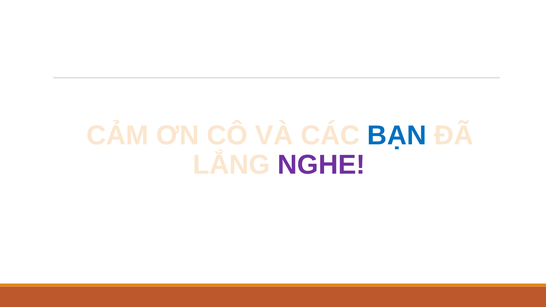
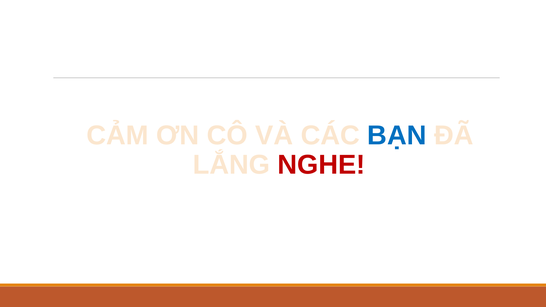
NGHE colour: purple -> red
